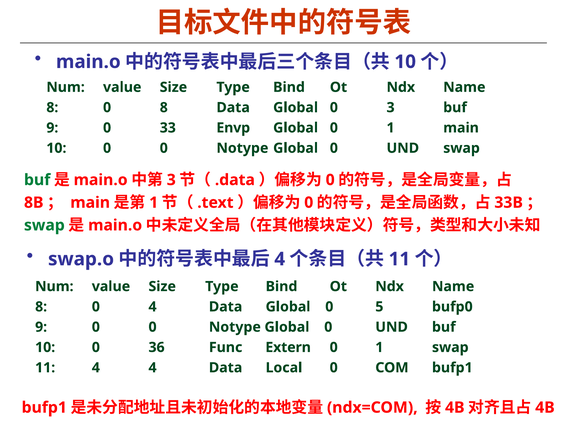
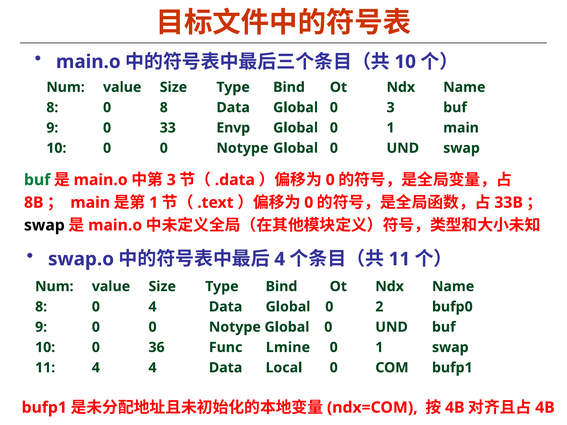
swap at (44, 225) colour: green -> black
5: 5 -> 2
Extern: Extern -> Lmine
